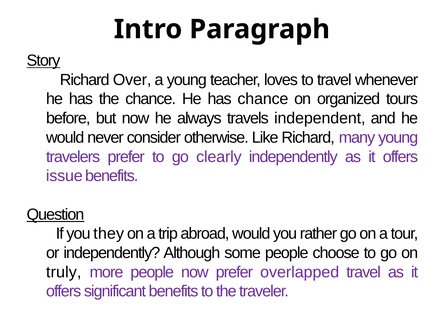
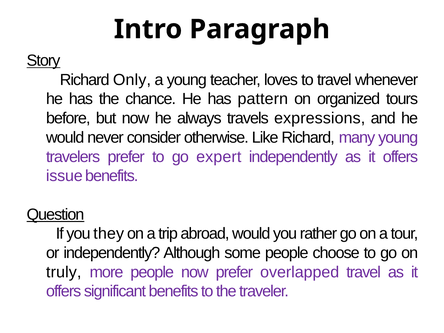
Over: Over -> Only
has chance: chance -> pattern
independent: independent -> expressions
clearly: clearly -> expert
